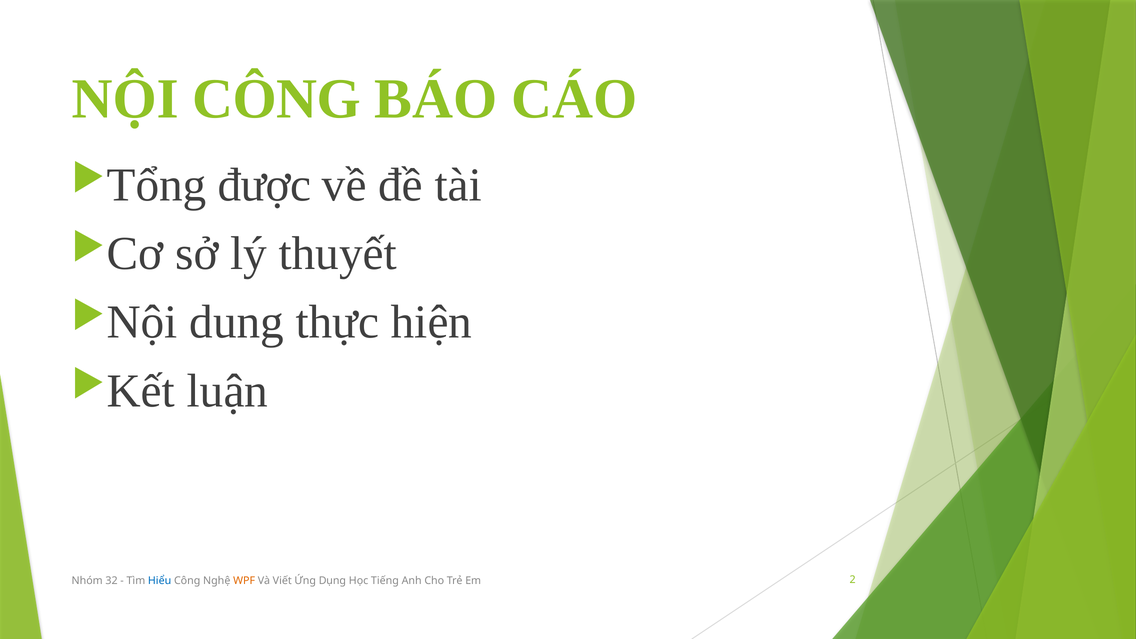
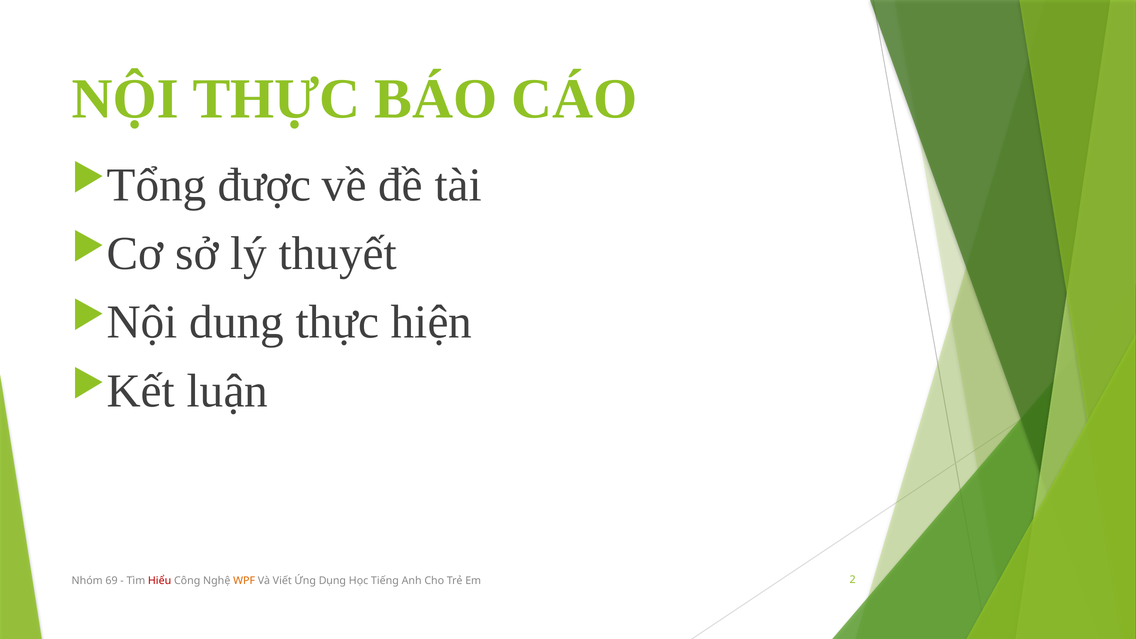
NỘI CÔNG: CÔNG -> THỰC
32: 32 -> 69
Hiểu colour: blue -> red
